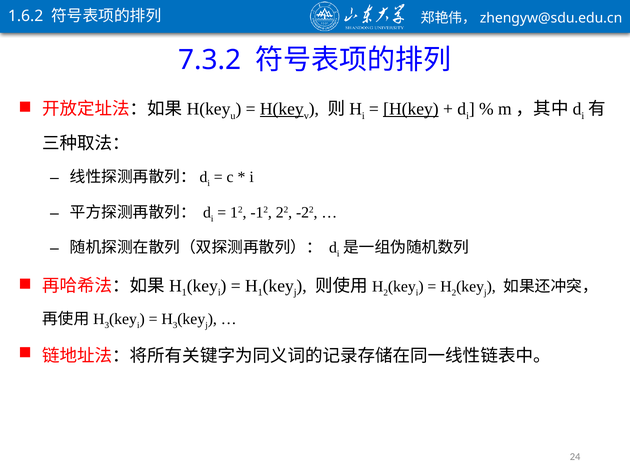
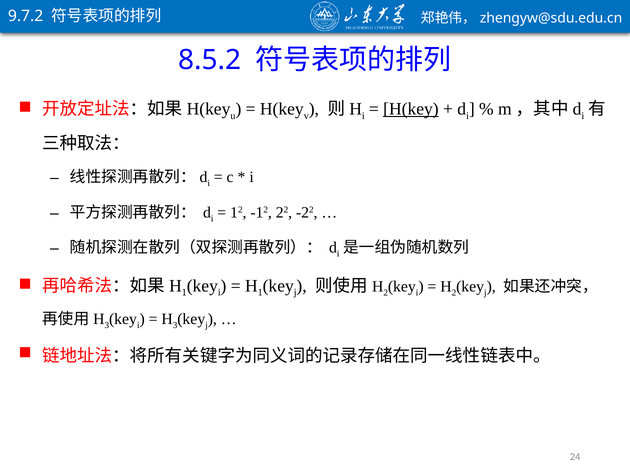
1.6.2: 1.6.2 -> 9.7.2
7.3.2: 7.3.2 -> 8.5.2
H(key at (282, 109) underline: present -> none
